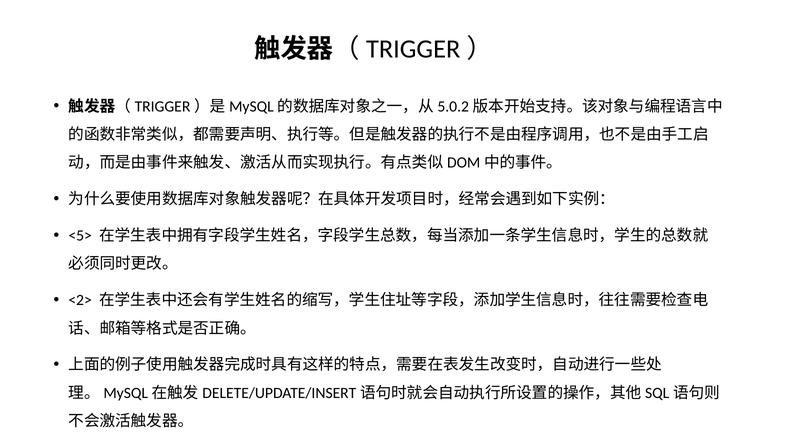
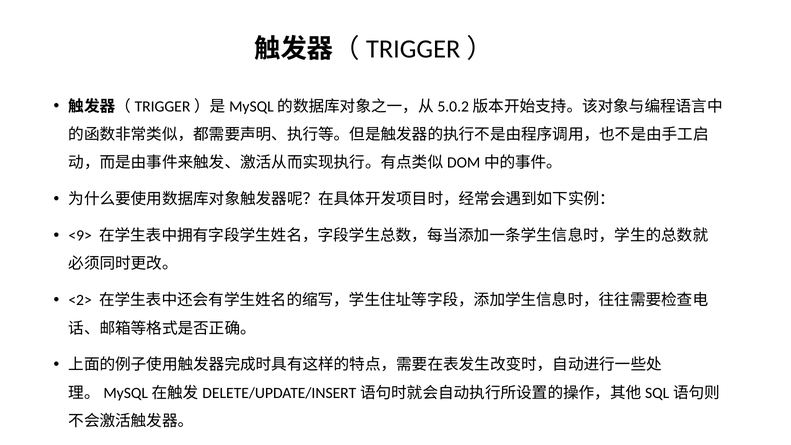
<5>: <5> -> <9>
